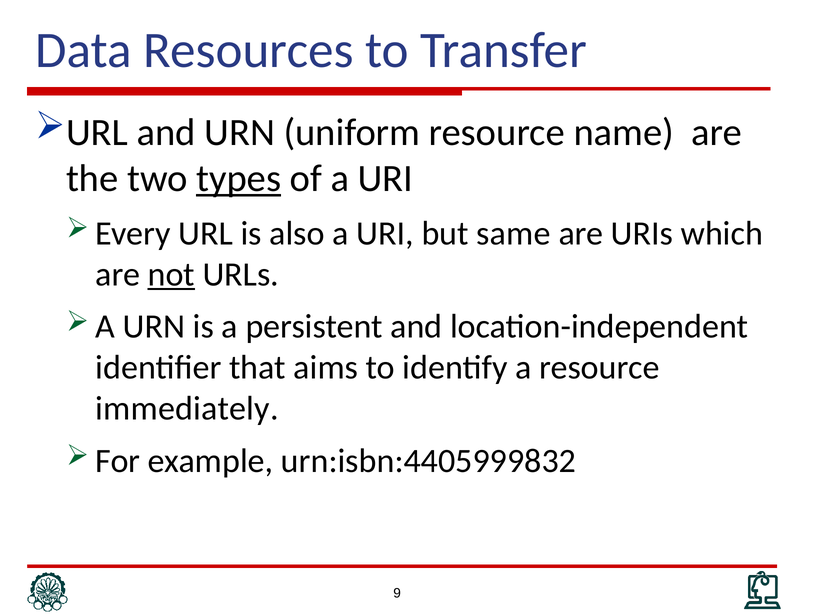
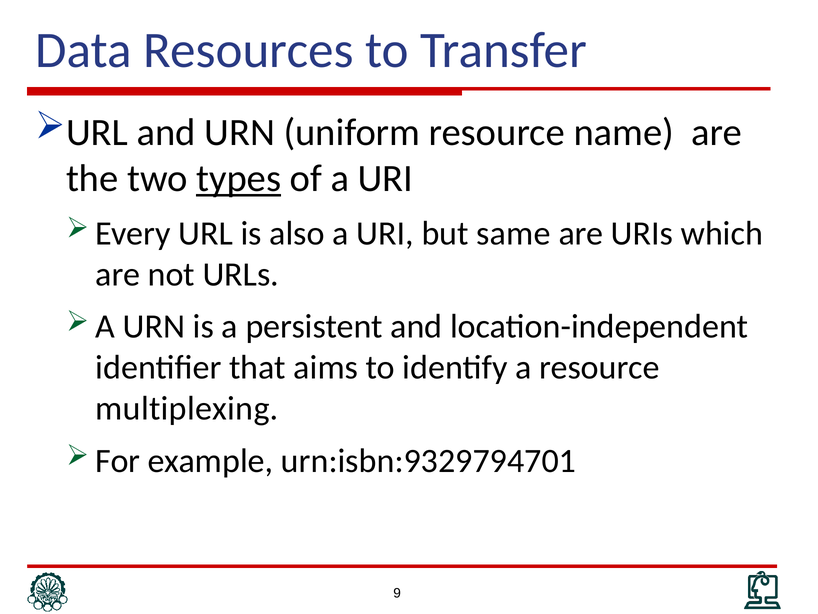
not underline: present -> none
immediately: immediately -> multiplexing
urn:isbn:4405999832: urn:isbn:4405999832 -> urn:isbn:9329794701
